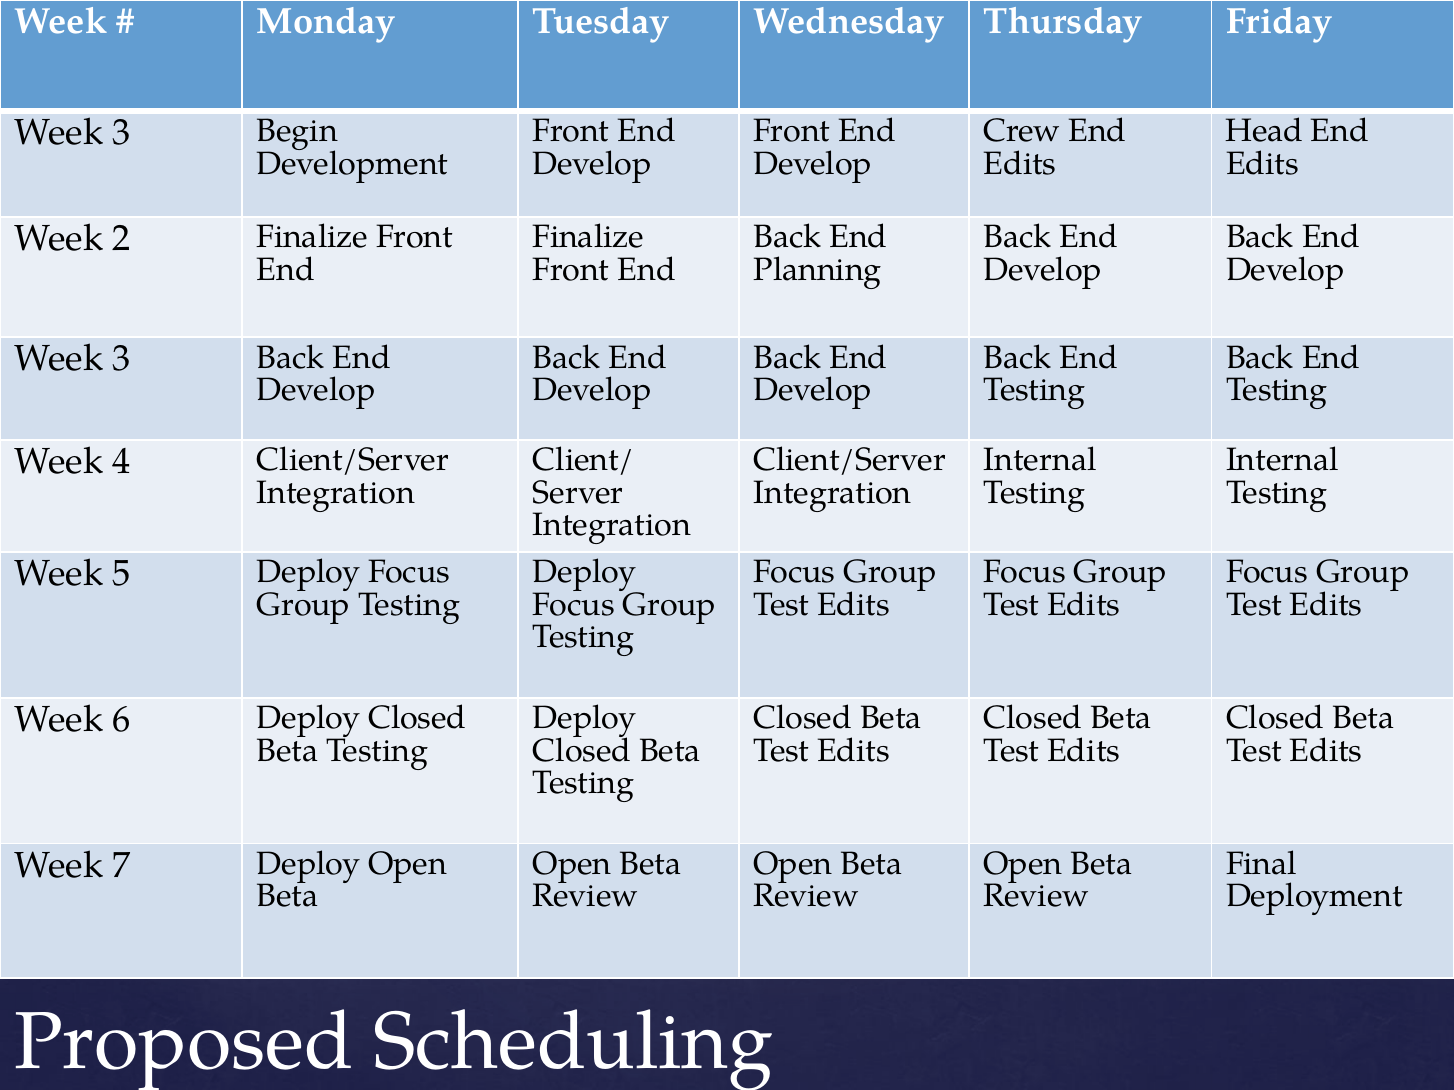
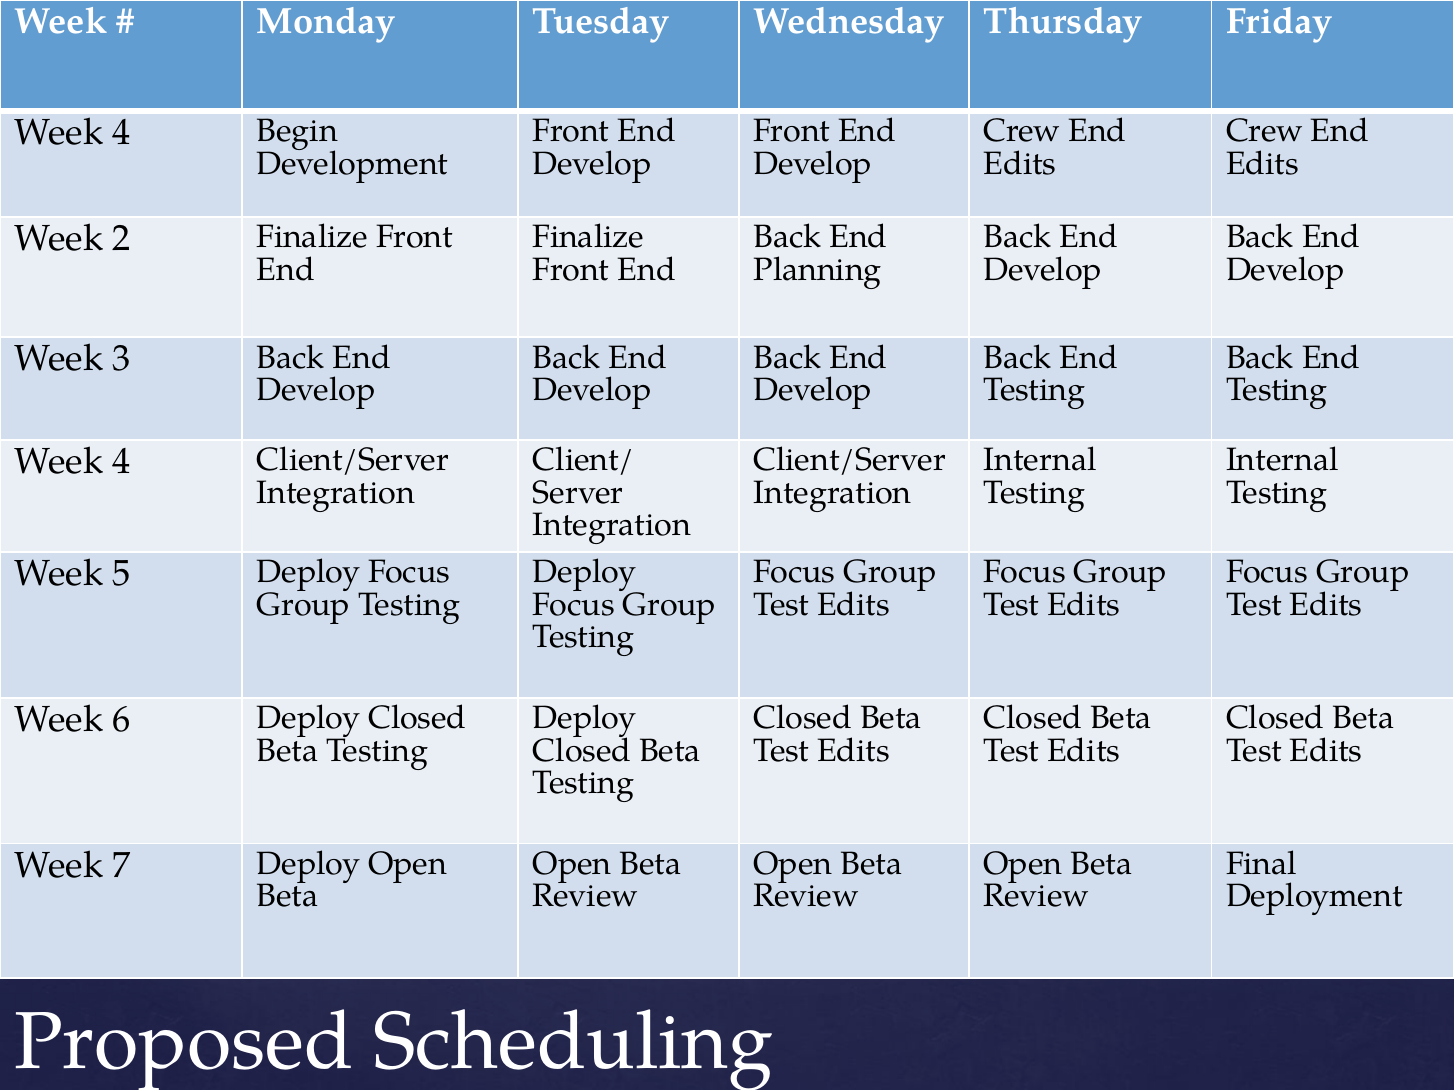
Head at (1265, 131): Head -> Crew
3 at (122, 133): 3 -> 4
